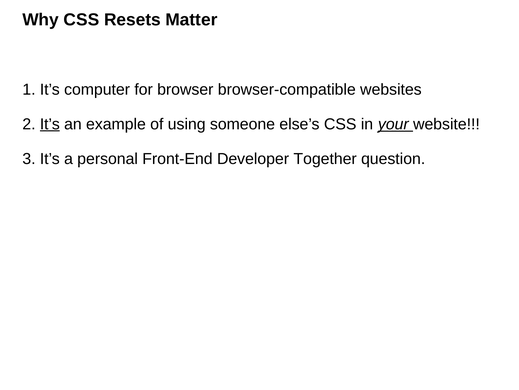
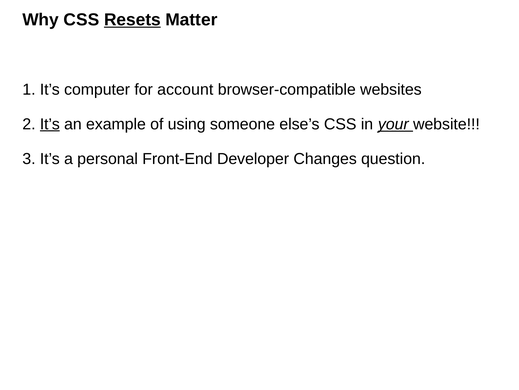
Resets underline: none -> present
browser: browser -> account
Together: Together -> Changes
